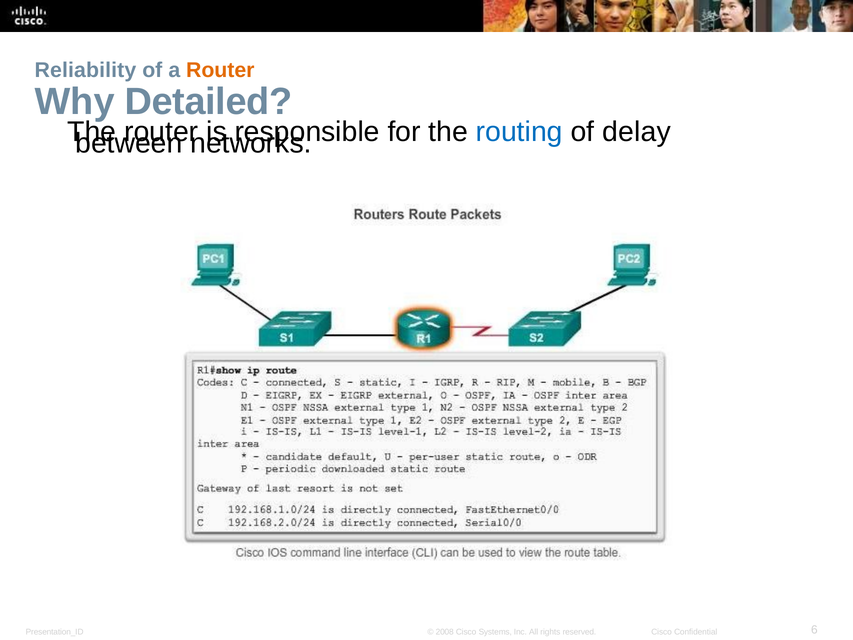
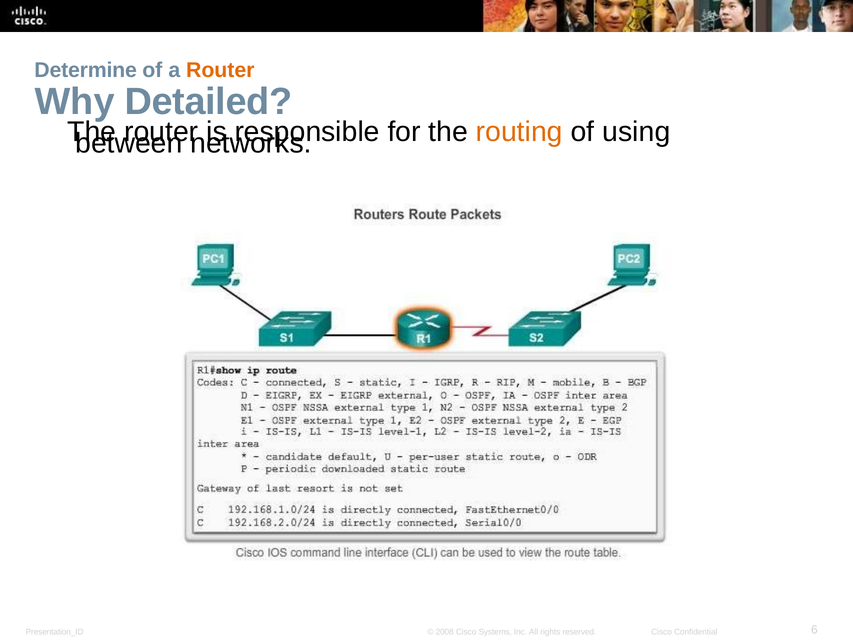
Reliability: Reliability -> Determine
routing colour: blue -> orange
delay: delay -> using
